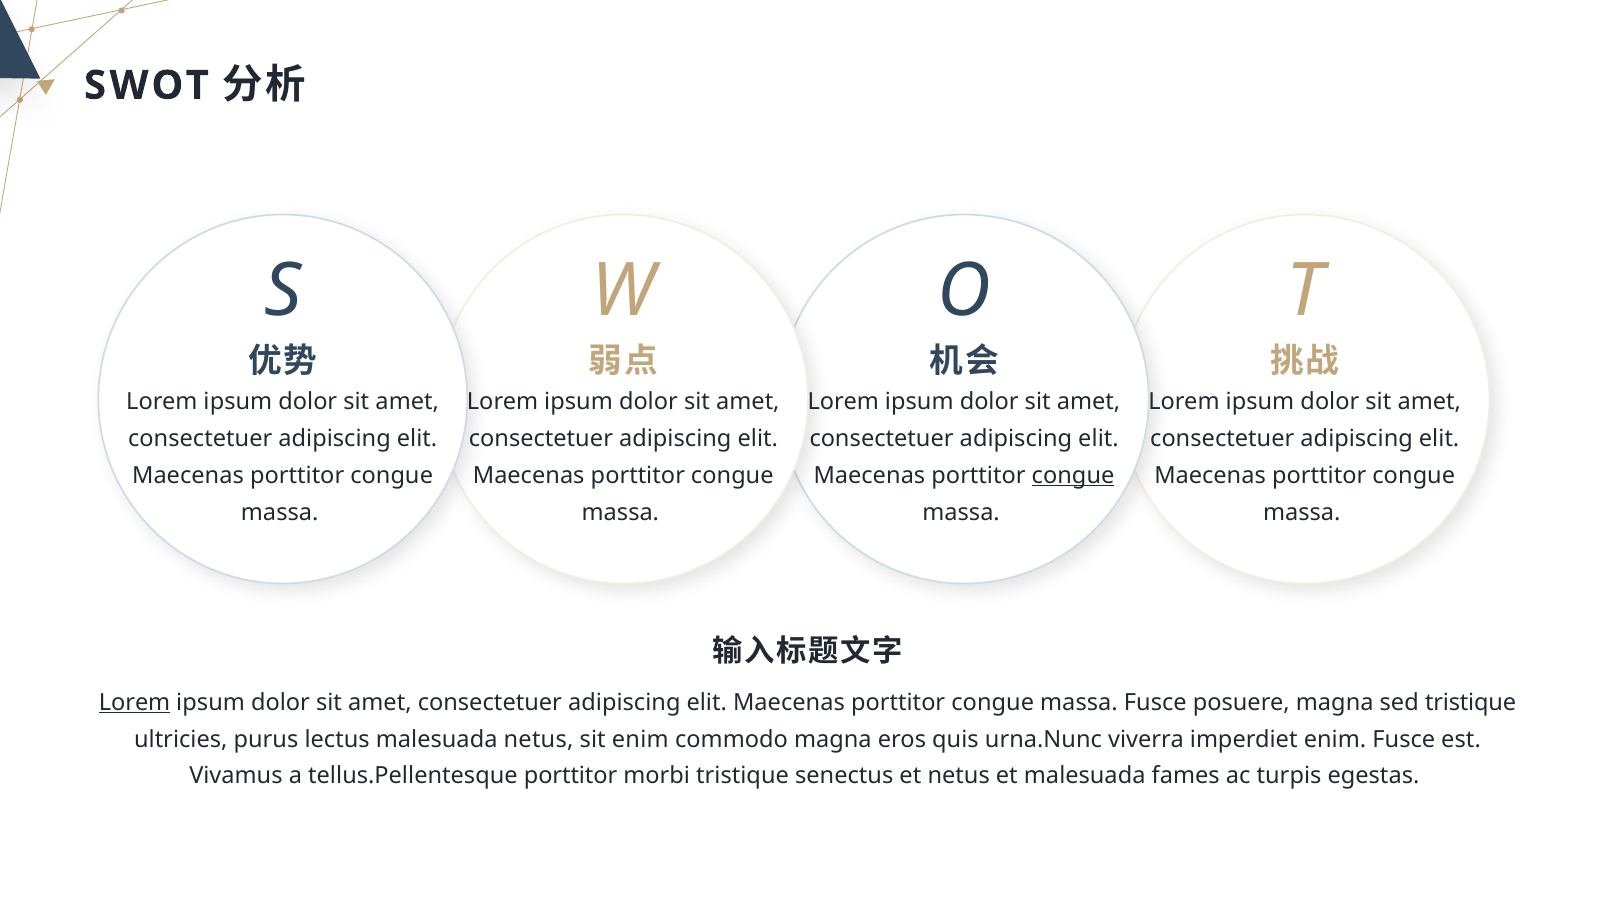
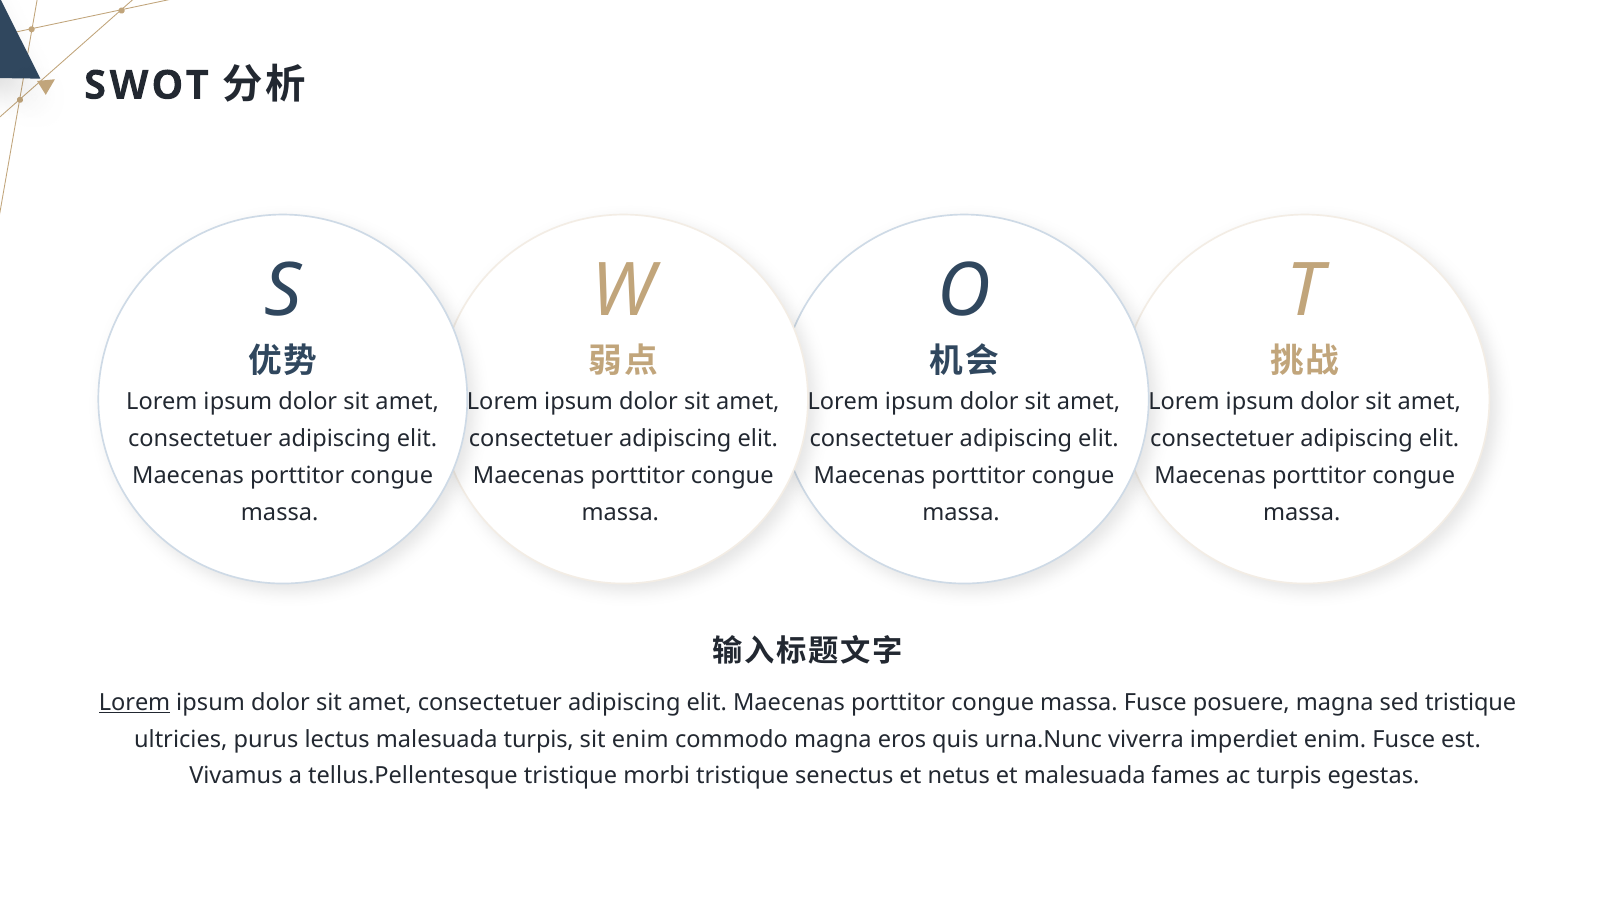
congue at (1073, 476) underline: present -> none
malesuada netus: netus -> turpis
tellus.Pellentesque porttitor: porttitor -> tristique
